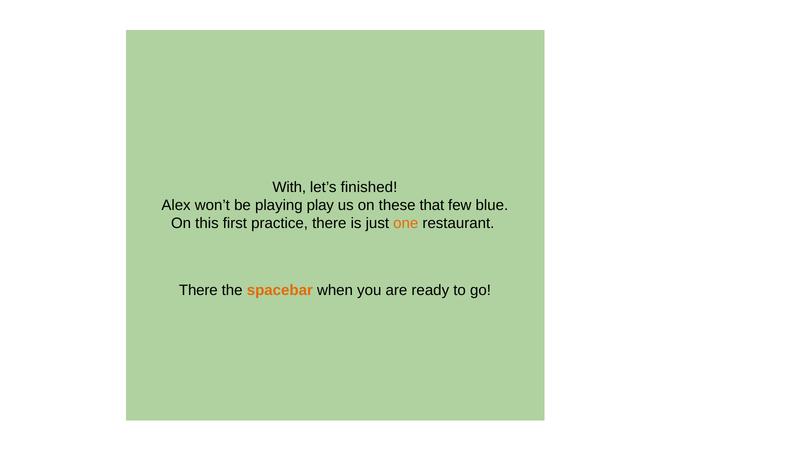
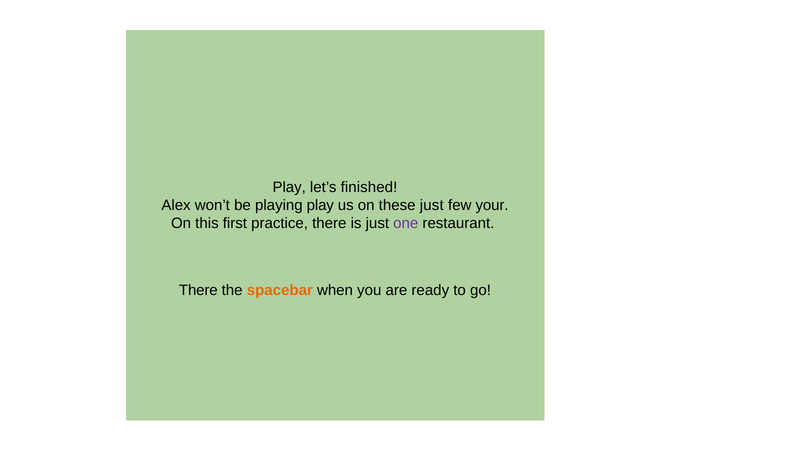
With at (289, 187): With -> Play
these that: that -> just
blue: blue -> your
one colour: orange -> purple
